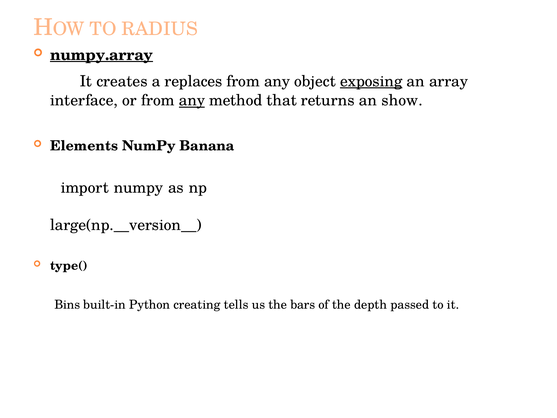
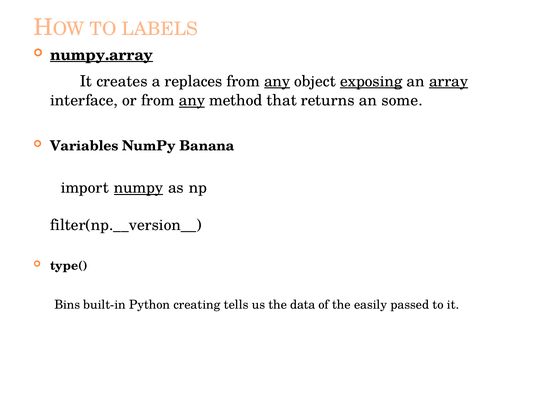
RADIUS: RADIUS -> LABELS
any at (277, 81) underline: none -> present
array underline: none -> present
show: show -> some
Elements: Elements -> Variables
numpy at (138, 188) underline: none -> present
large(np.__version__: large(np.__version__ -> filter(np.__version__
bars: bars -> data
depth: depth -> easily
